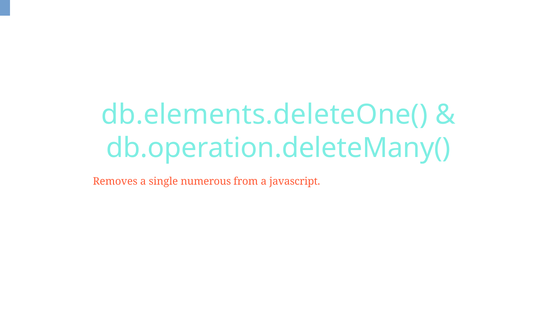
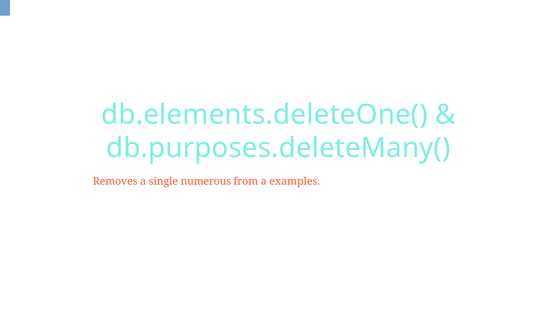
db.operation.deleteMany(: db.operation.deleteMany( -> db.purposes.deleteMany(
javascript: javascript -> examples
